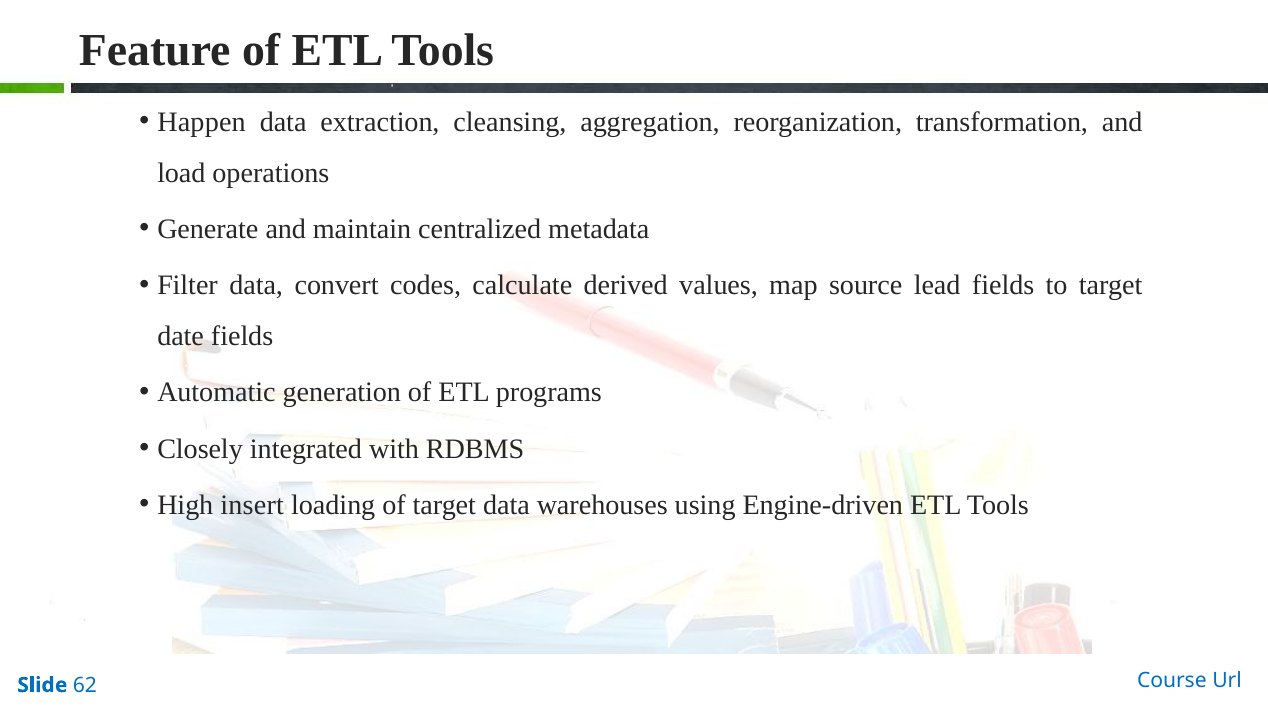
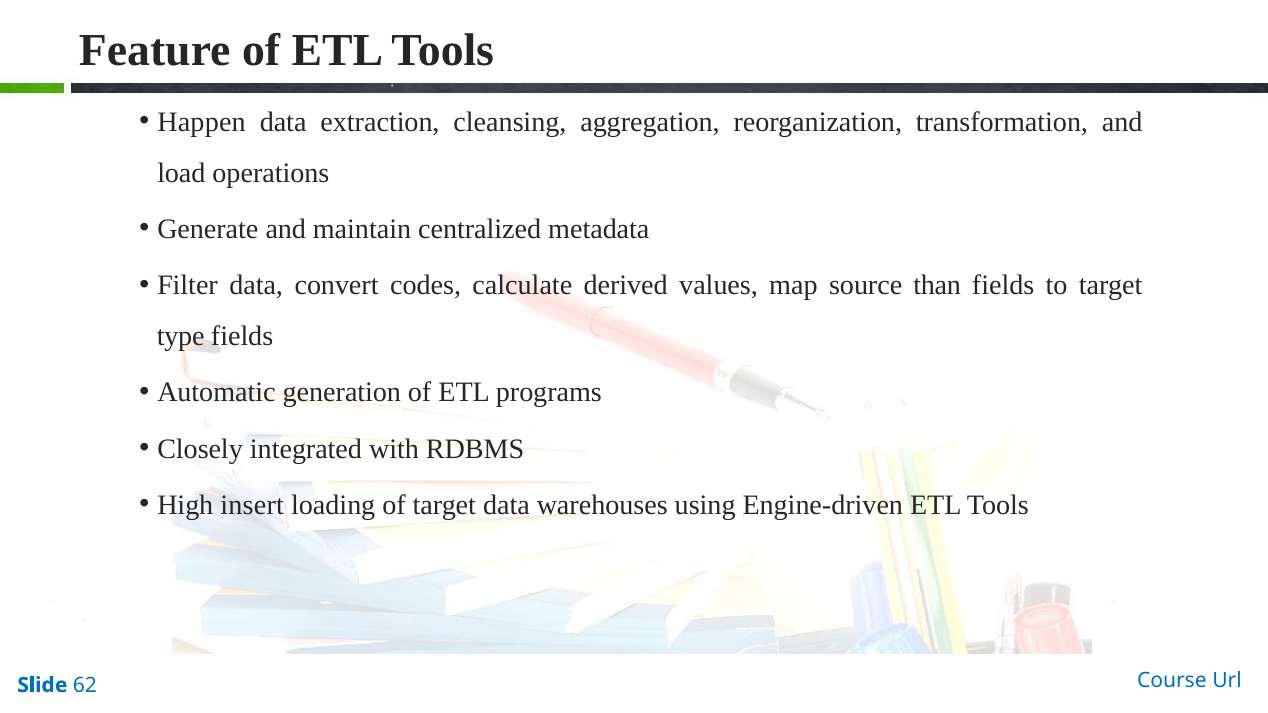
lead: lead -> than
date: date -> type
